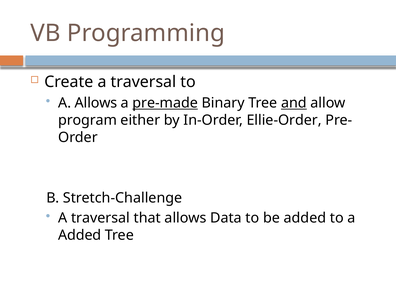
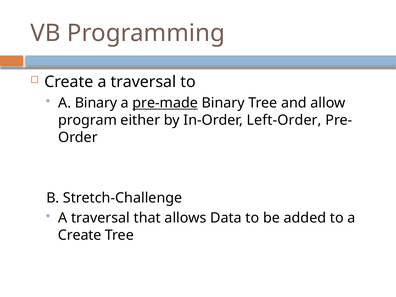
A Allows: Allows -> Binary
and underline: present -> none
Ellie-Order: Ellie-Order -> Left-Order
Added at (80, 235): Added -> Create
